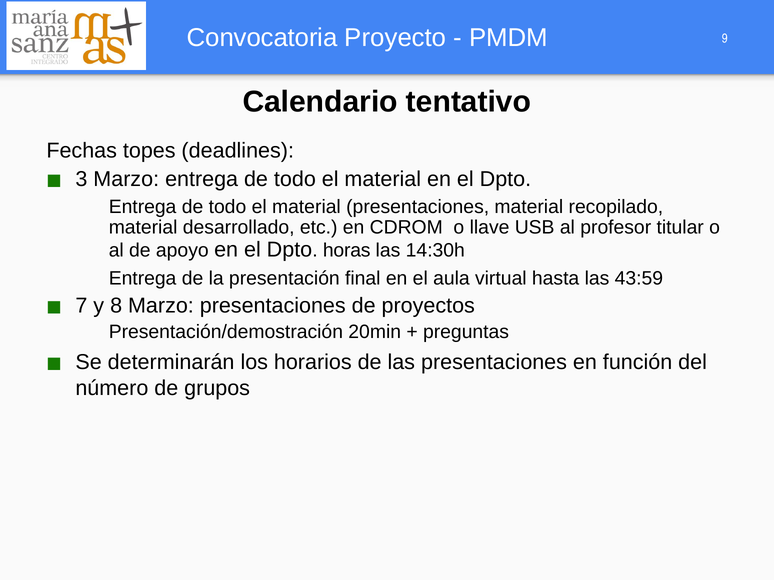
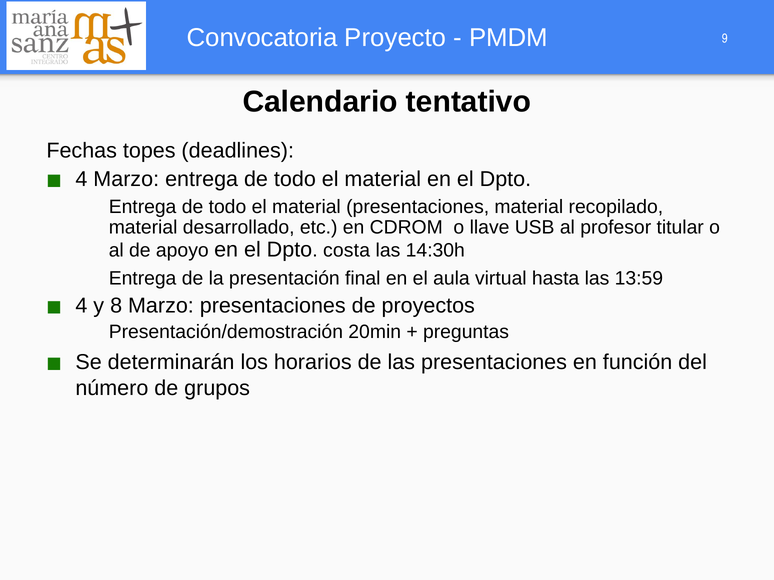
3 at (81, 179): 3 -> 4
horas: horas -> costa
43:59: 43:59 -> 13:59
7 at (81, 306): 7 -> 4
